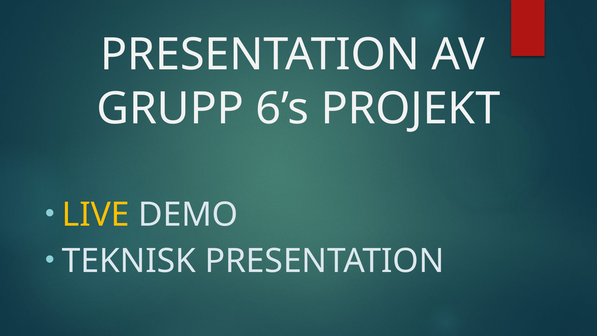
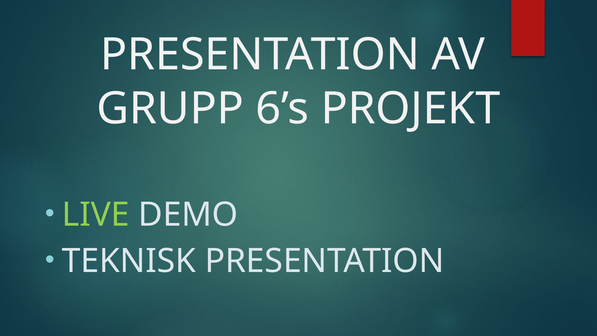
LIVE colour: yellow -> light green
